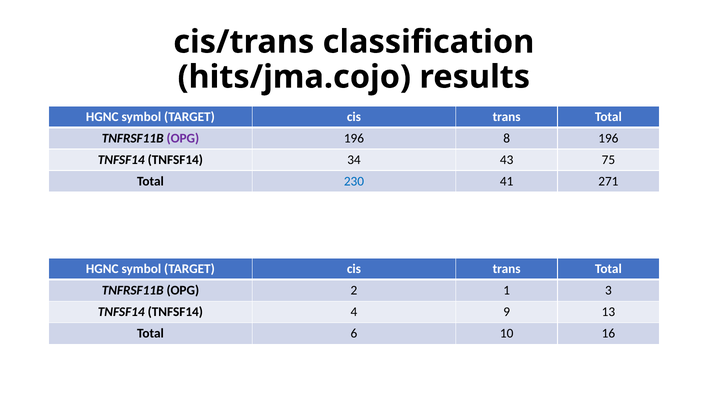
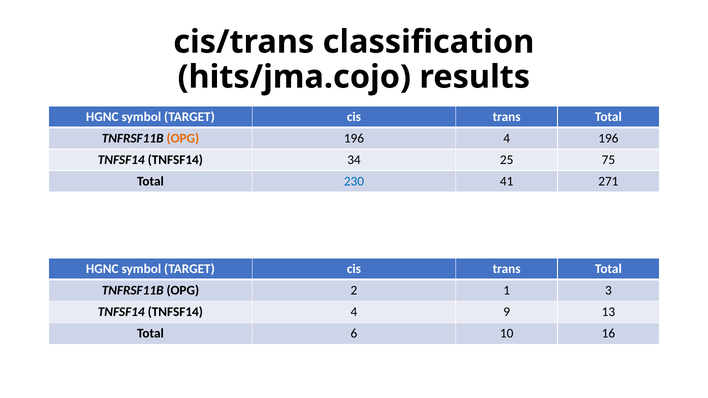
OPG at (183, 138) colour: purple -> orange
196 8: 8 -> 4
43: 43 -> 25
